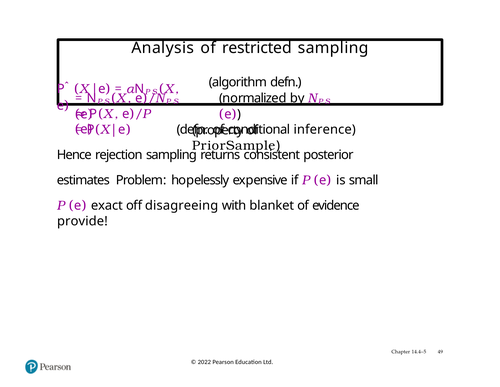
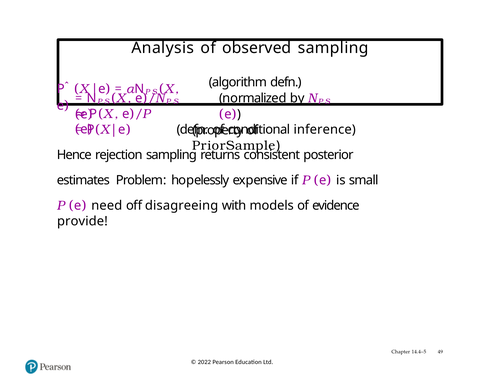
restricted: restricted -> observed
exact: exact -> need
blanket: blanket -> models
